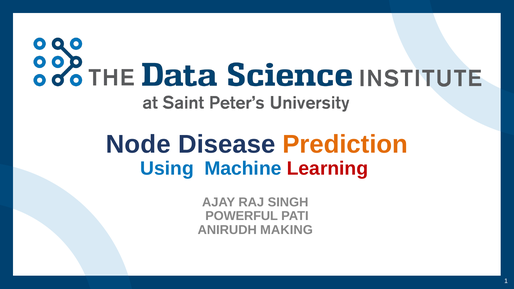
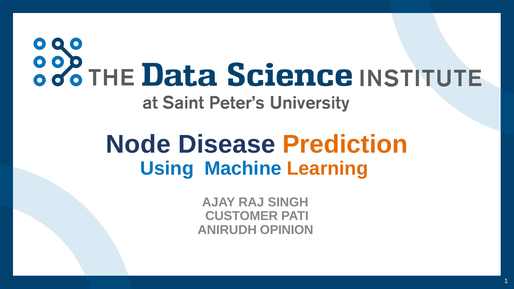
Learning colour: red -> orange
POWERFUL: POWERFUL -> CUSTOMER
MAKING: MAKING -> OPINION
